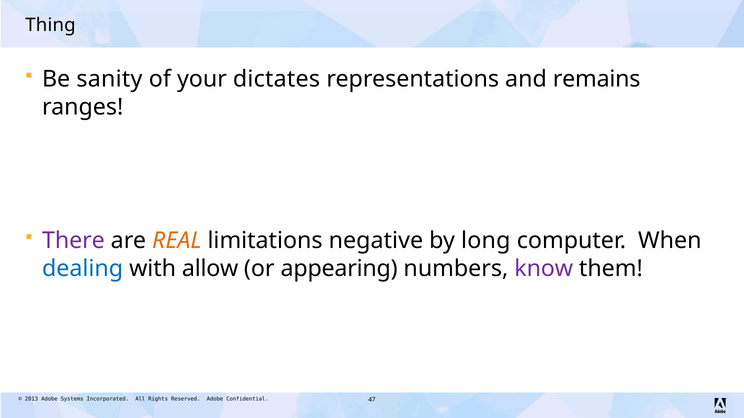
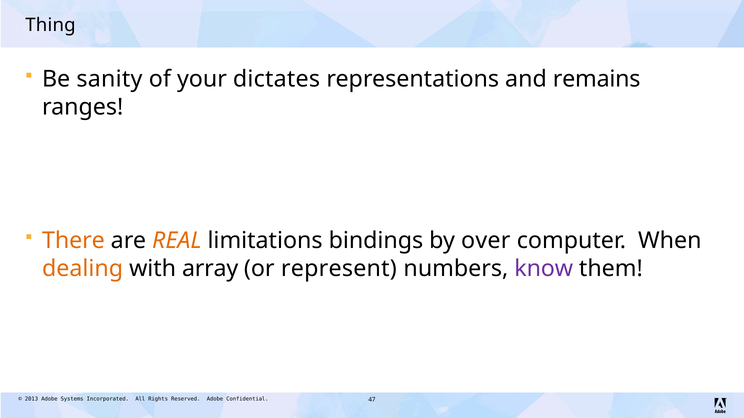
There colour: purple -> orange
negative: negative -> bindings
long: long -> over
dealing colour: blue -> orange
allow: allow -> array
appearing: appearing -> represent
